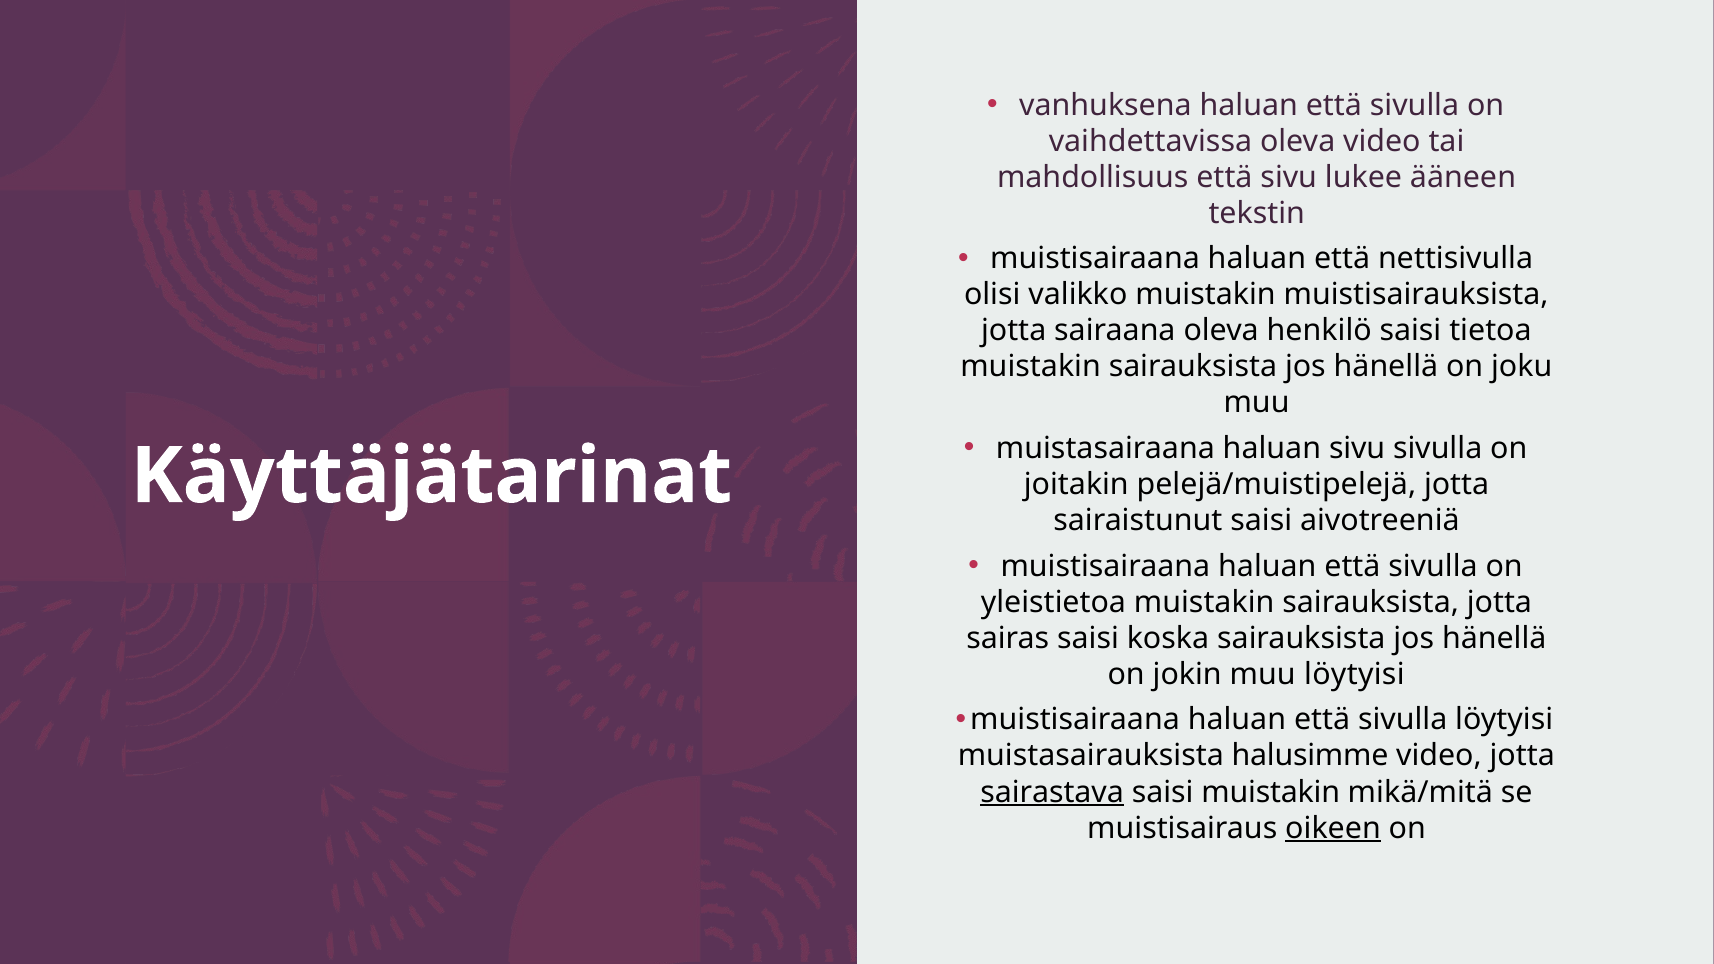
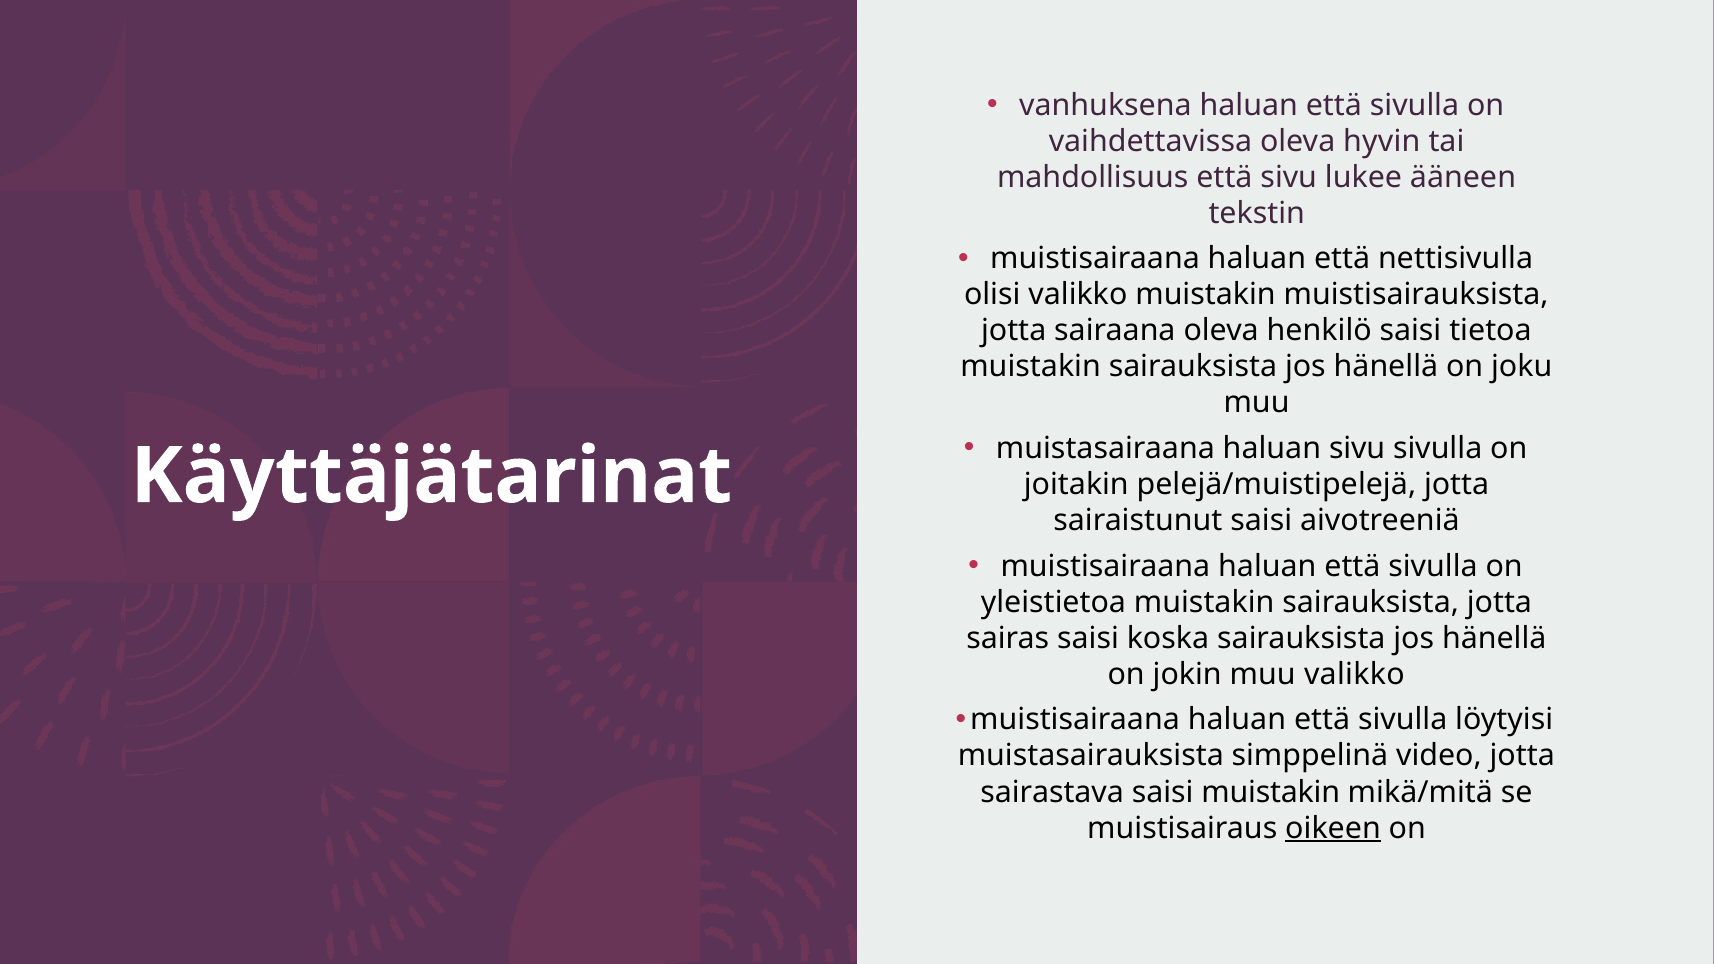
oleva video: video -> hyvin
muu löytyisi: löytyisi -> valikko
halusimme: halusimme -> simppelinä
sairastava underline: present -> none
